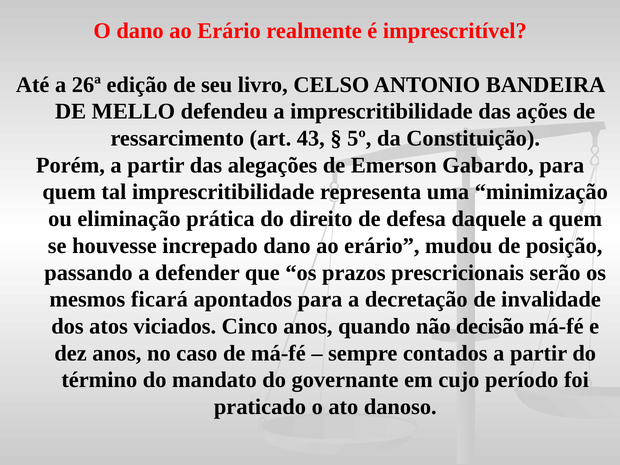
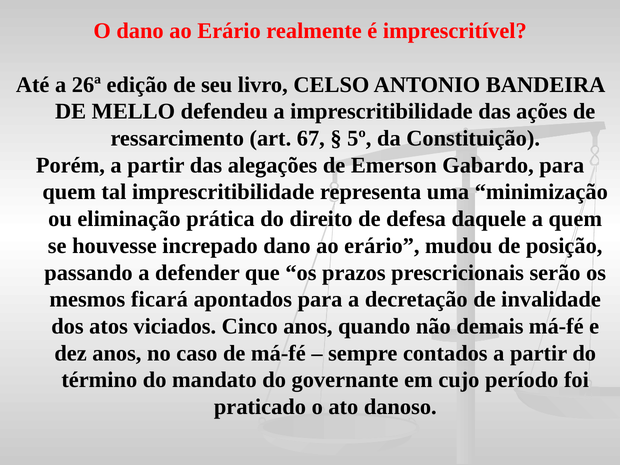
43: 43 -> 67
decisão: decisão -> demais
